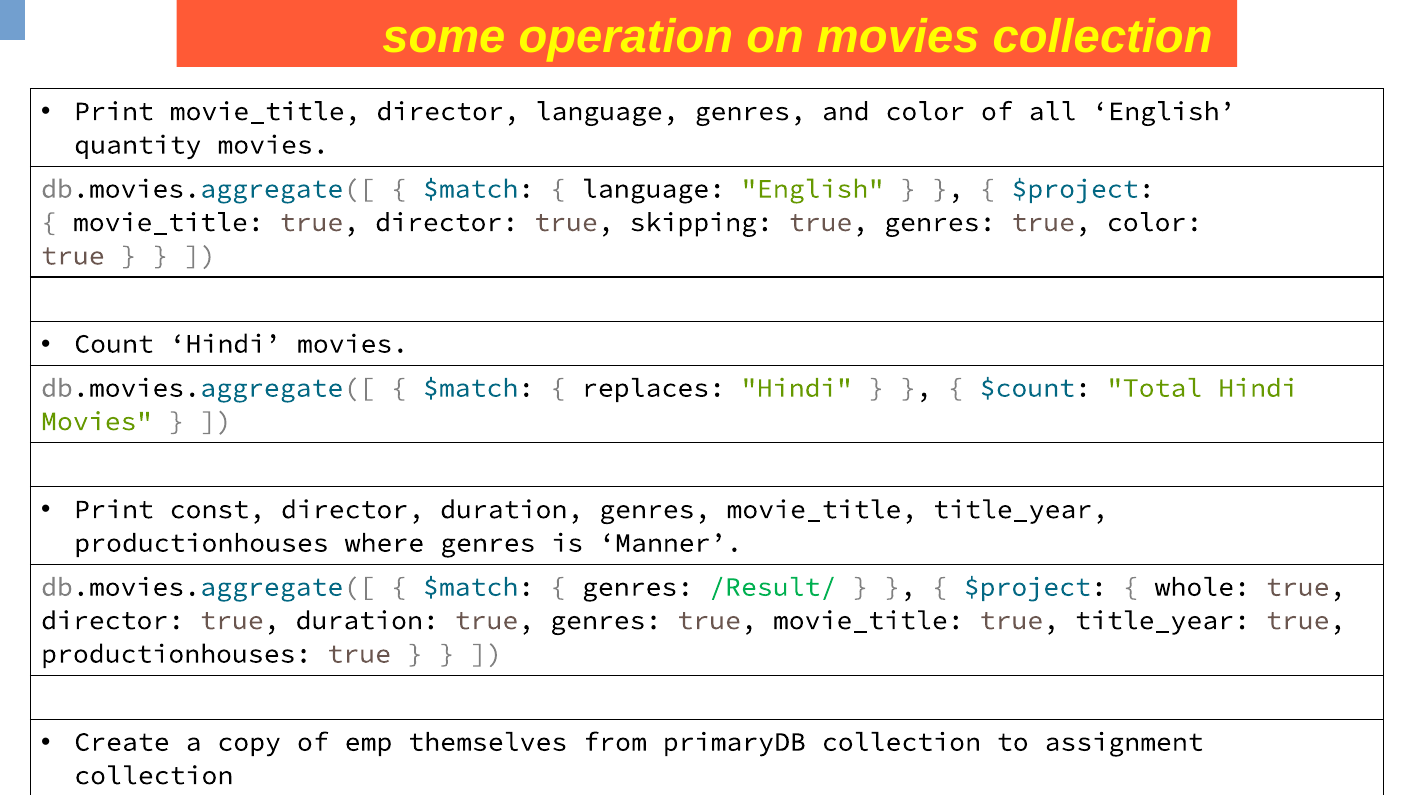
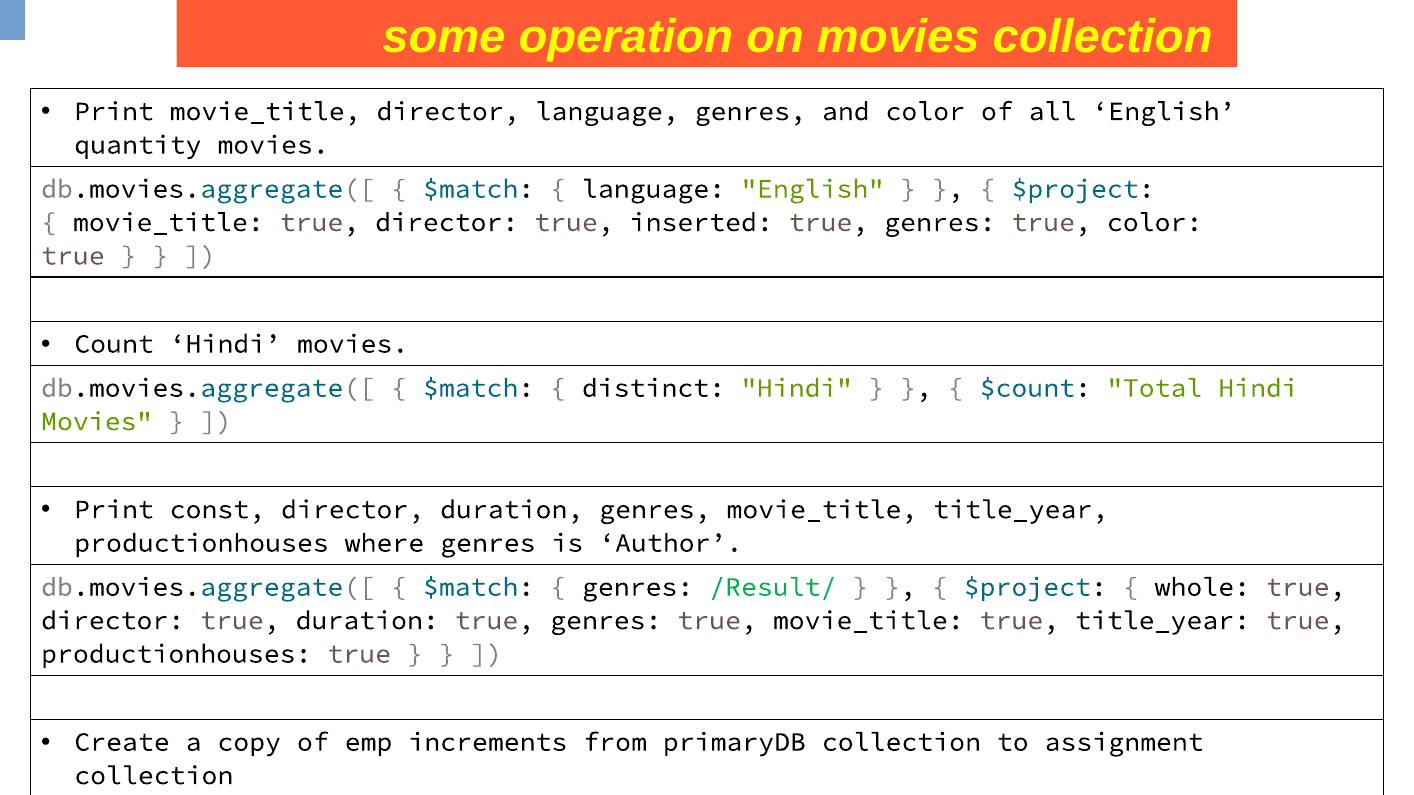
skipping: skipping -> inserted
replaces: replaces -> distinct
Manner: Manner -> Author
themselves: themselves -> increments
